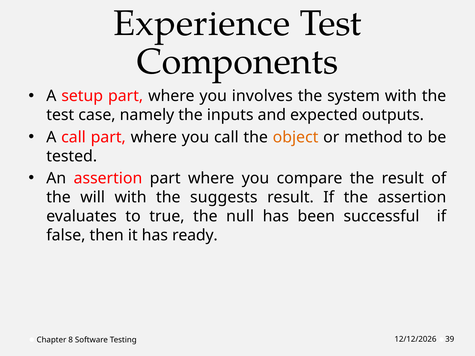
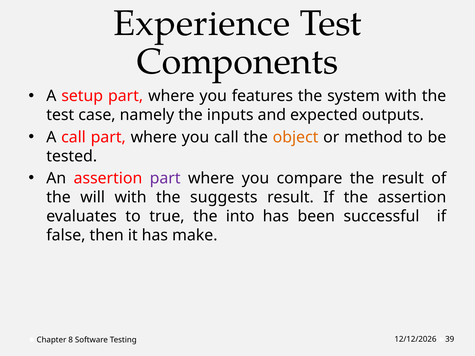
involves: involves -> features
part at (165, 178) colour: black -> purple
null: null -> into
ready: ready -> make
